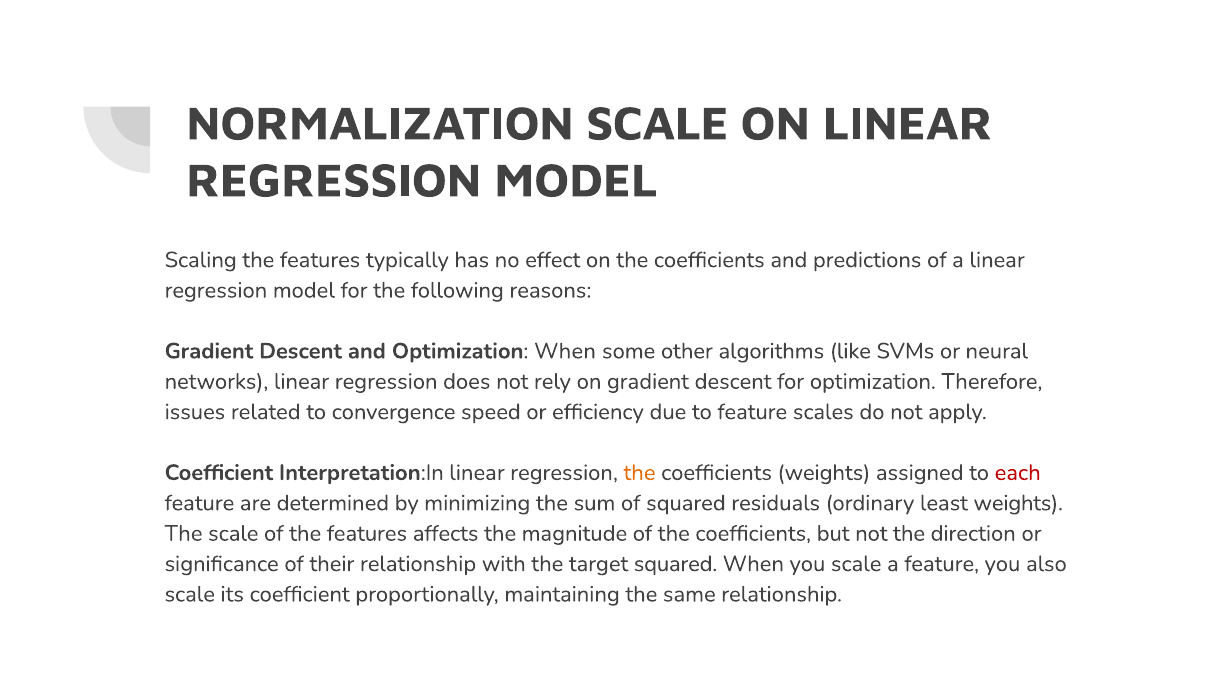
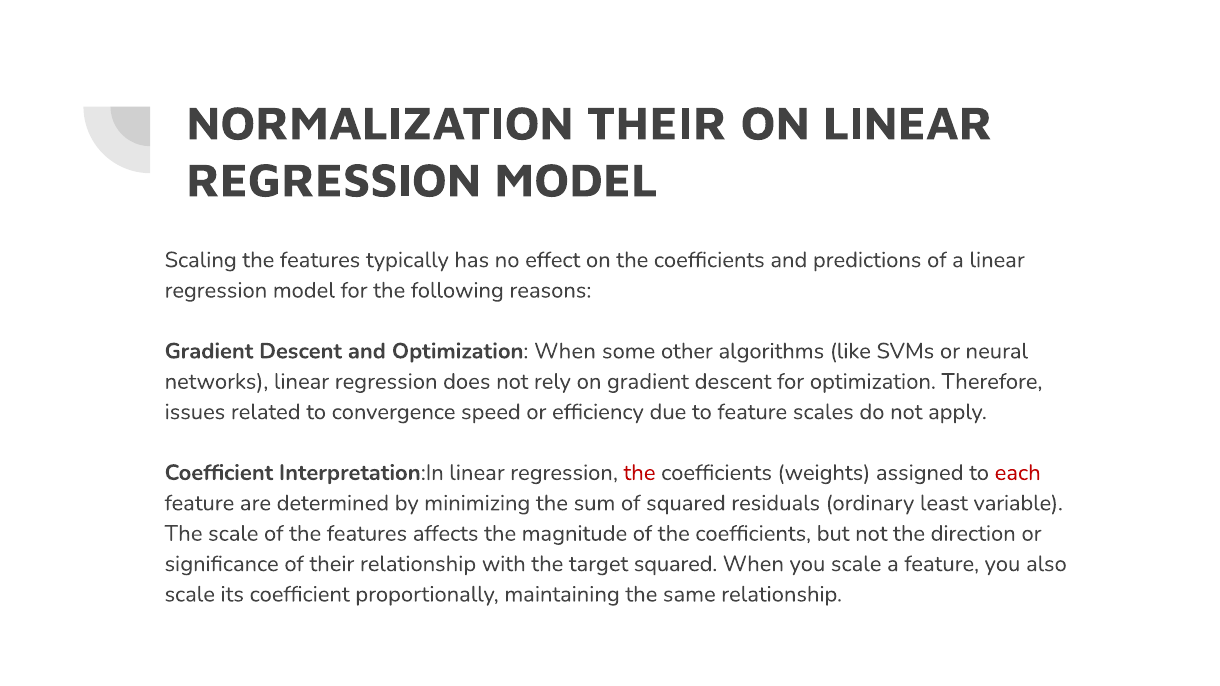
NORMALIZATION SCALE: SCALE -> THEIR
the at (640, 473) colour: orange -> red
least weights: weights -> variable
